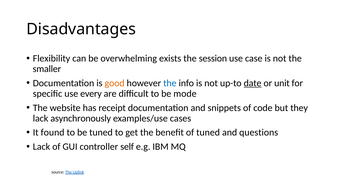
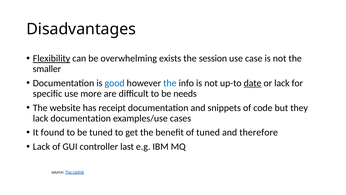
Flexibility underline: none -> present
good colour: orange -> blue
or unit: unit -> lack
every: every -> more
mode: mode -> needs
lack asynchronously: asynchronously -> documentation
questions: questions -> therefore
self: self -> last
